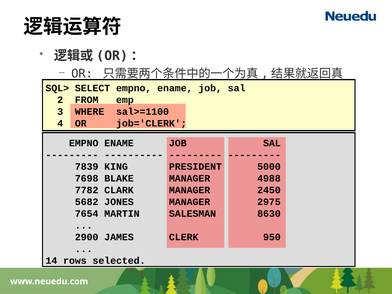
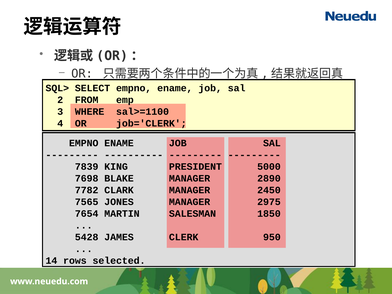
4988: 4988 -> 2890
5682: 5682 -> 7565
8630: 8630 -> 1850
2900: 2900 -> 5428
